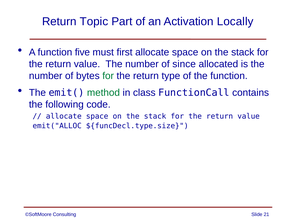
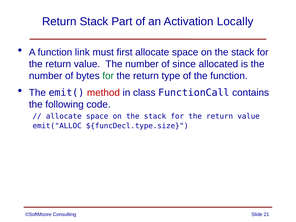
Return Topic: Topic -> Stack
five: five -> link
method colour: green -> red
